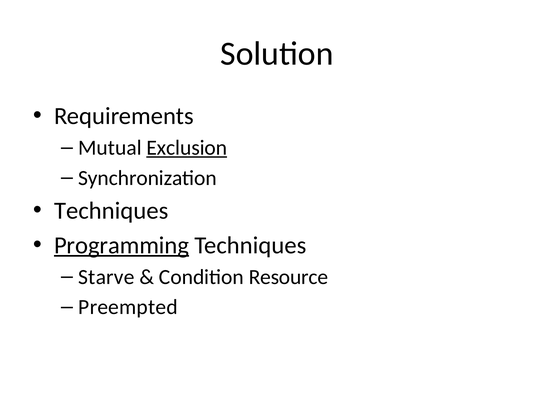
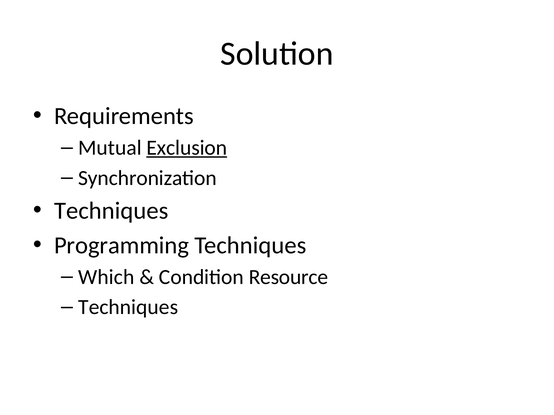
Programming underline: present -> none
Starve: Starve -> Which
Preempted at (128, 308): Preempted -> Techniques
